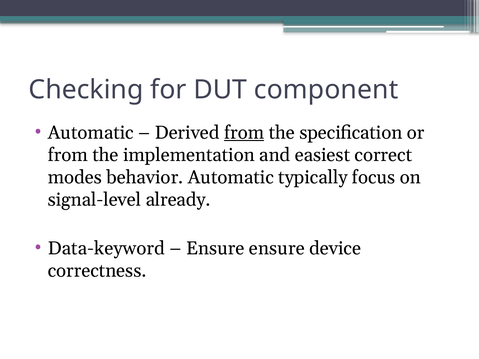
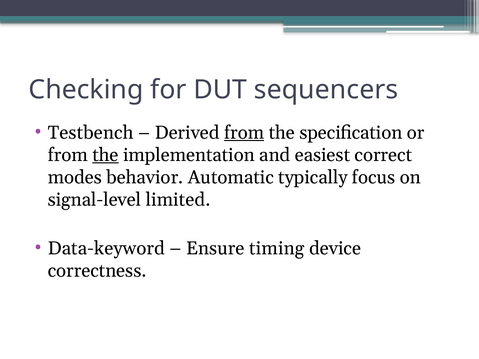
component: component -> sequencers
Automatic at (91, 133): Automatic -> Testbench
the at (105, 155) underline: none -> present
already: already -> limited
Ensure ensure: ensure -> timing
